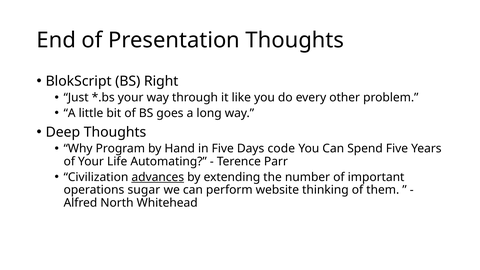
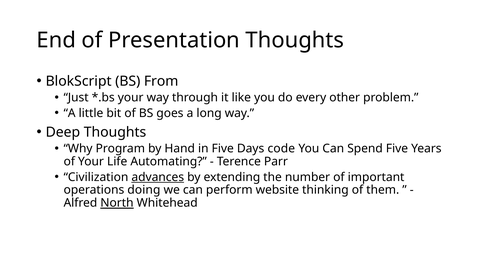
Right: Right -> From
sugar: sugar -> doing
North underline: none -> present
